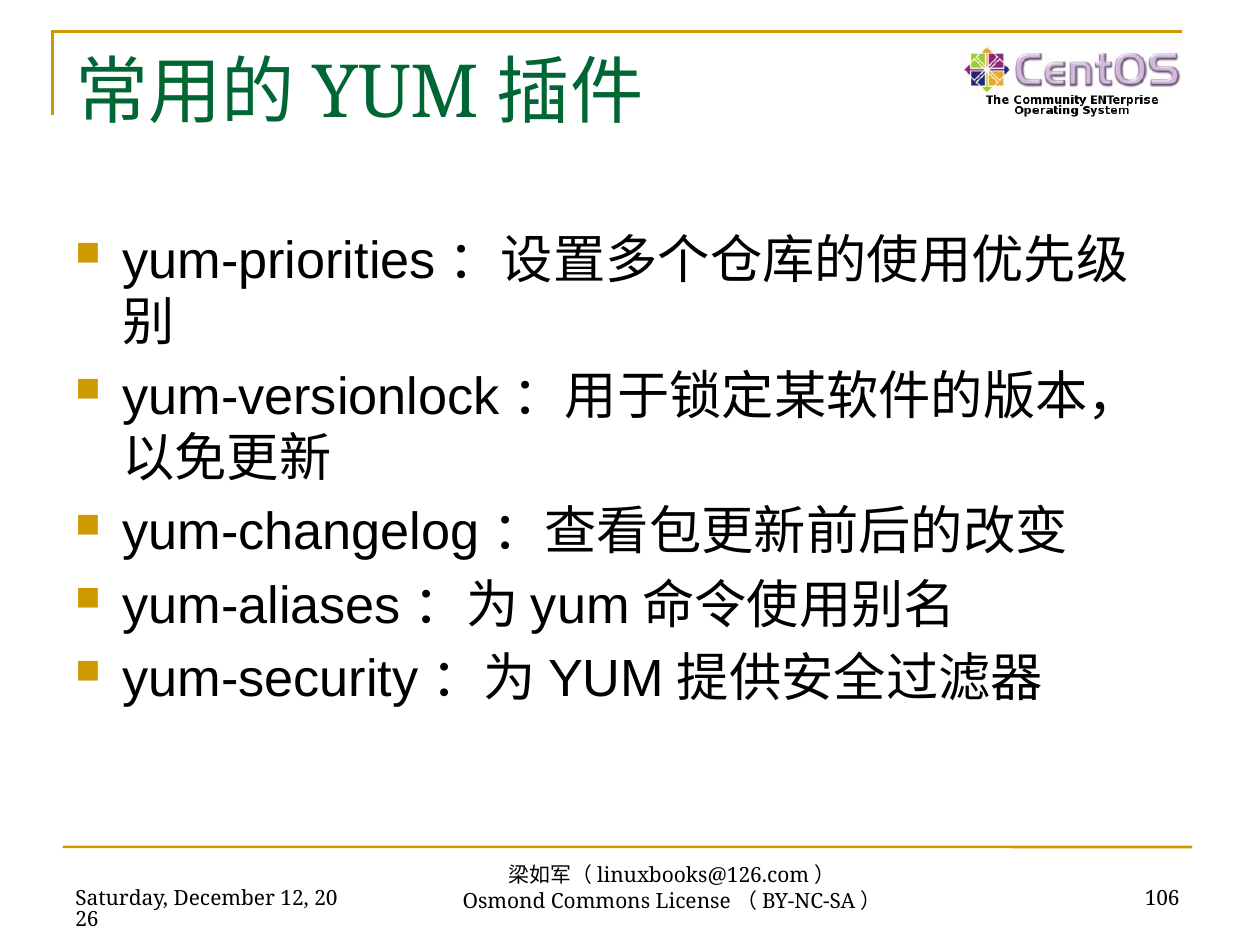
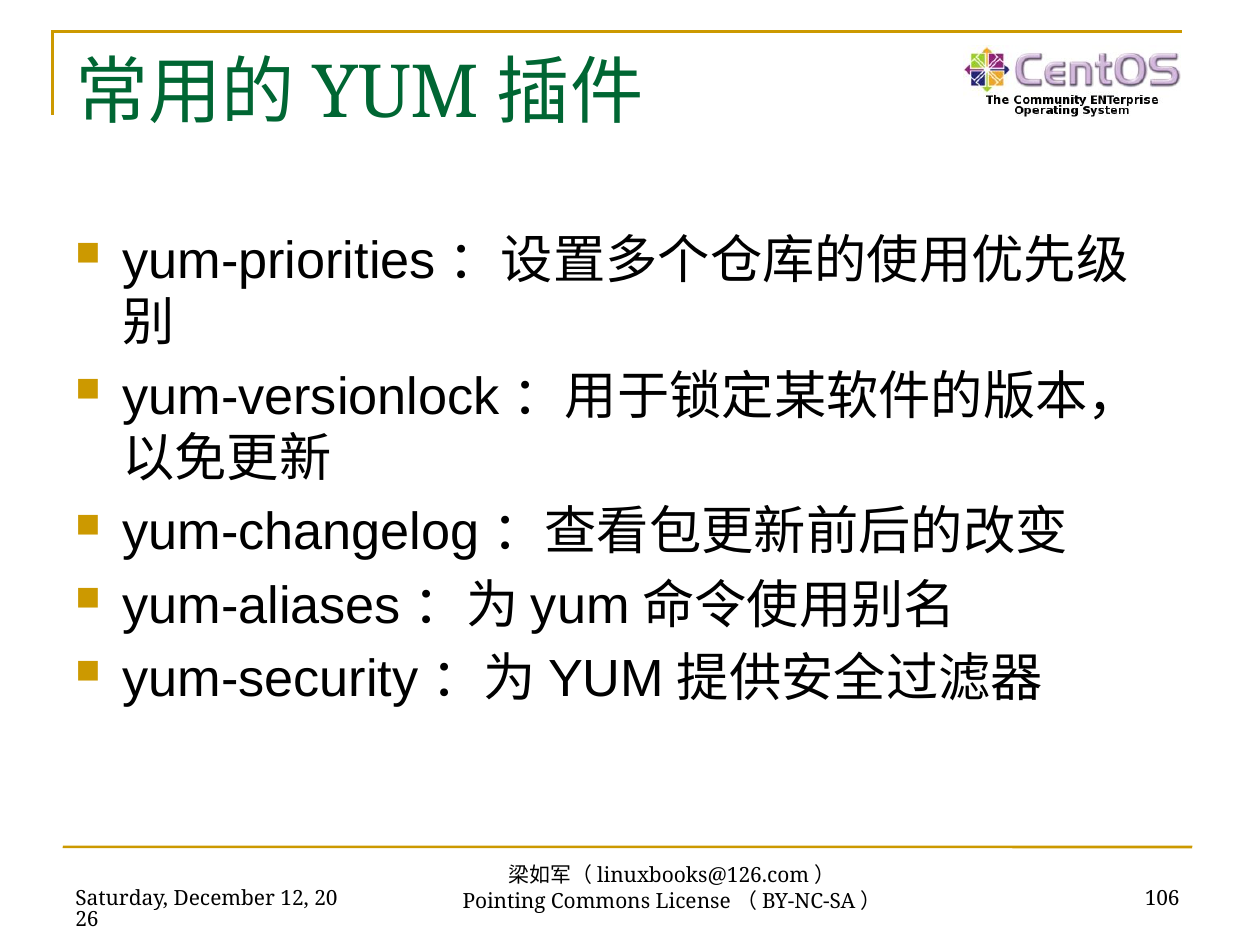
Osmond: Osmond -> Pointing
